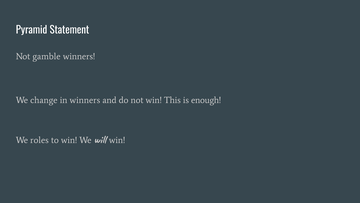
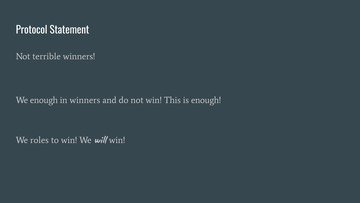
Pyramid: Pyramid -> Protocol
gamble: gamble -> terrible
We change: change -> enough
